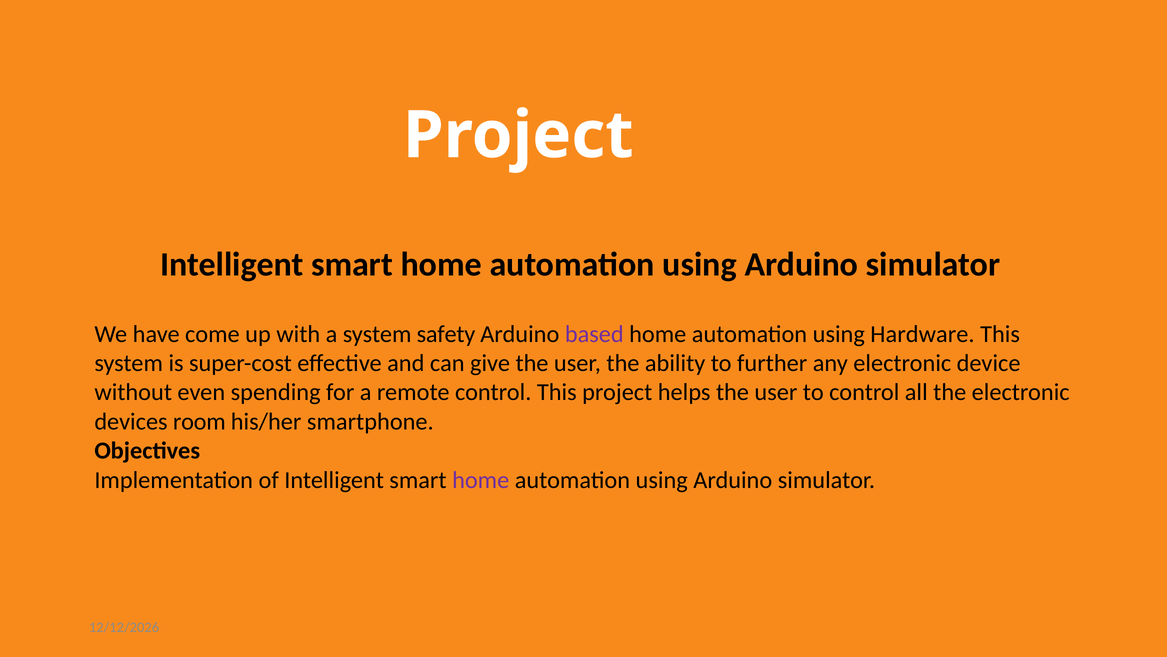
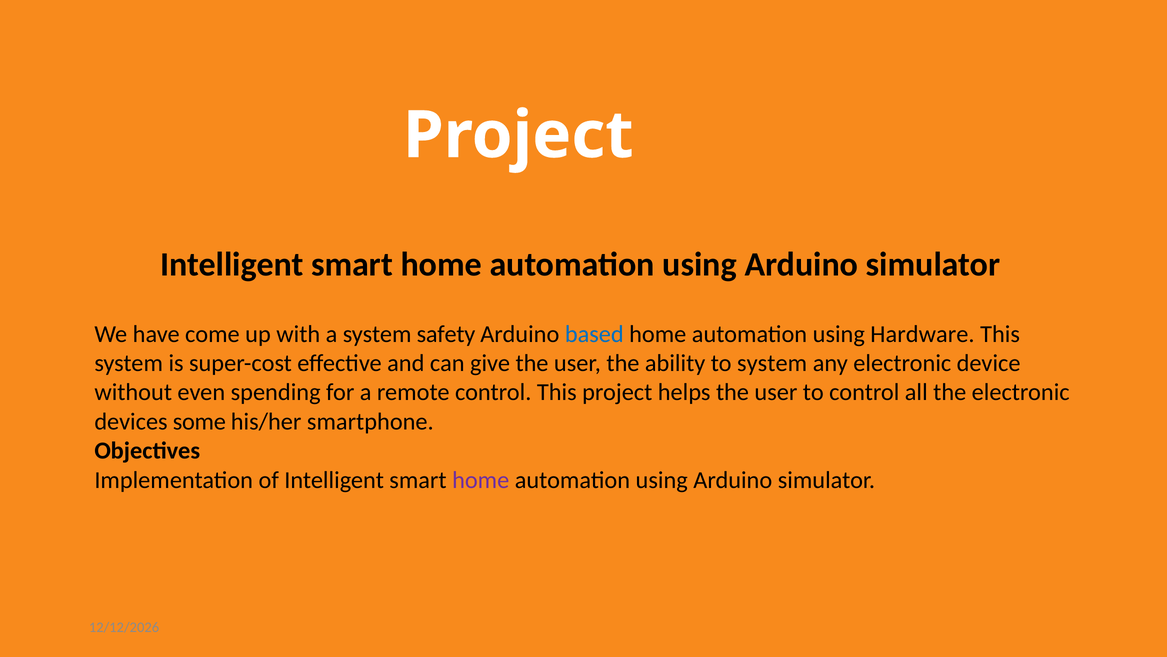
based colour: purple -> blue
to further: further -> system
room: room -> some
